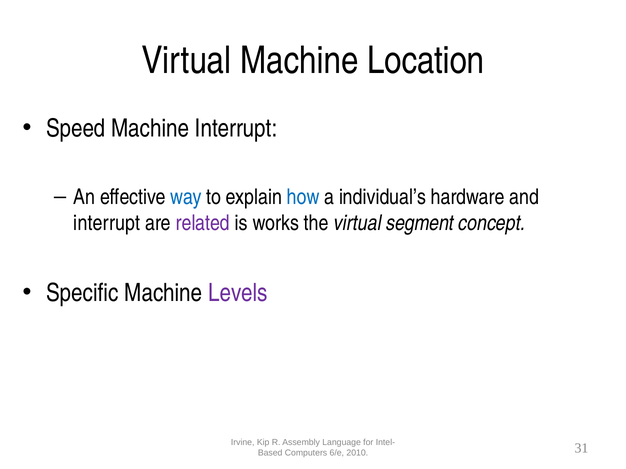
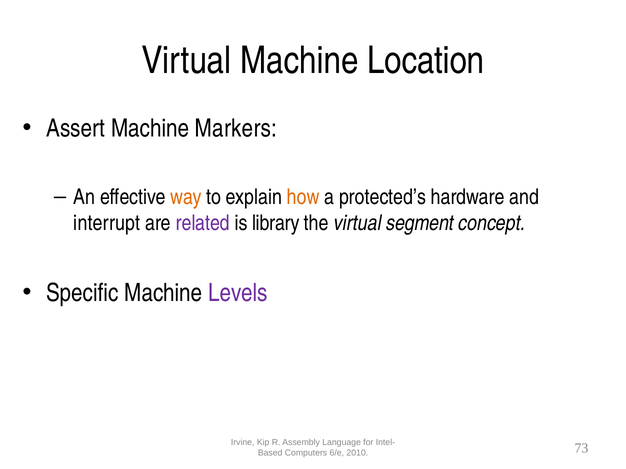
Speed: Speed -> Assert
Machine Interrupt: Interrupt -> Markers
way colour: blue -> orange
how colour: blue -> orange
individual’s: individual’s -> protected’s
works: works -> library
31: 31 -> 73
